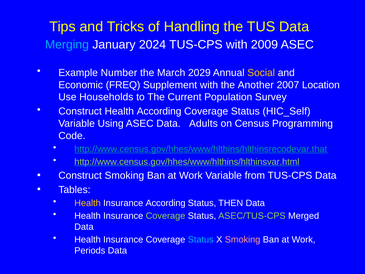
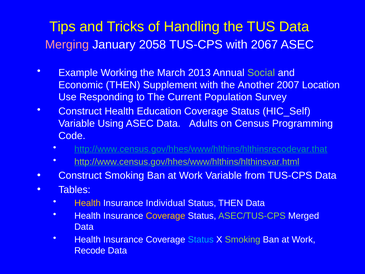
Merging colour: light blue -> pink
2024: 2024 -> 2058
2009: 2009 -> 2067
Number: Number -> Working
2029: 2029 -> 2013
Social colour: yellow -> light green
Economic FREQ: FREQ -> THEN
Households: Households -> Responding
Health According: According -> Education
Insurance According: According -> Individual
Coverage at (166, 216) colour: light green -> yellow
Smoking at (243, 239) colour: pink -> light green
Periods: Periods -> Recode
